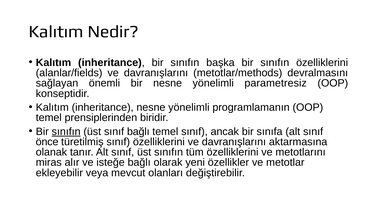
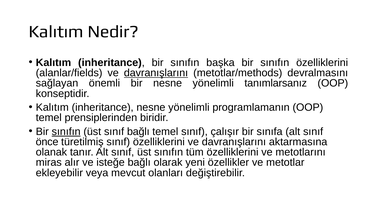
davranışlarını at (156, 73) underline: none -> present
parametresiz: parametresiz -> tanımlarsanız
ancak: ancak -> çalışır
